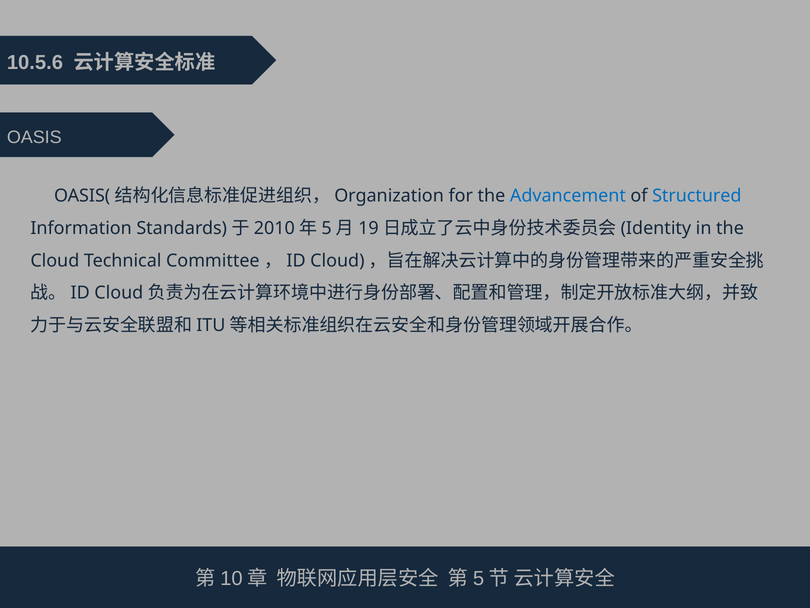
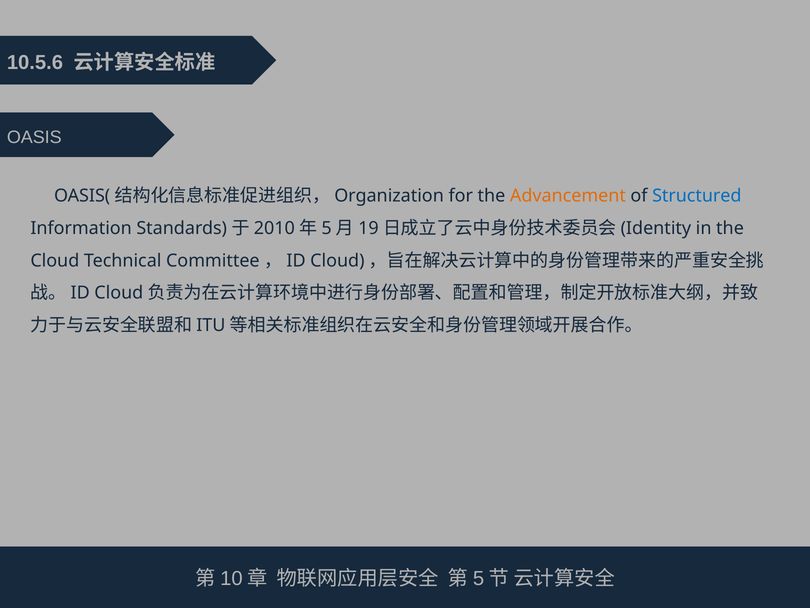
Advancement colour: blue -> orange
